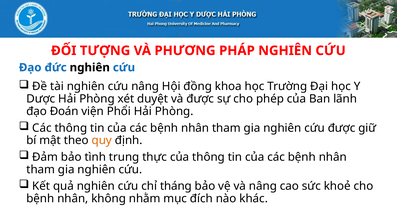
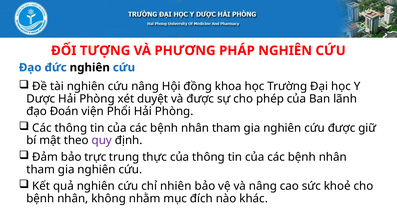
quy colour: orange -> purple
tình: tình -> trực
tháng: tháng -> nhiên
